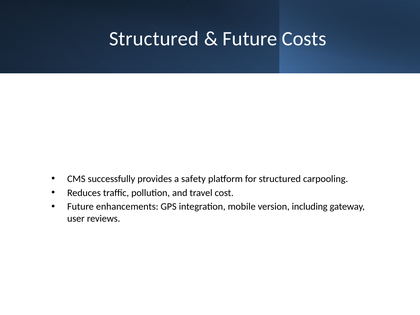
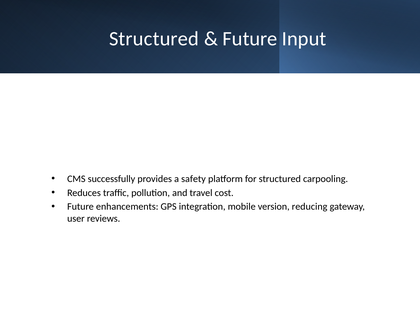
Costs: Costs -> Input
including: including -> reducing
